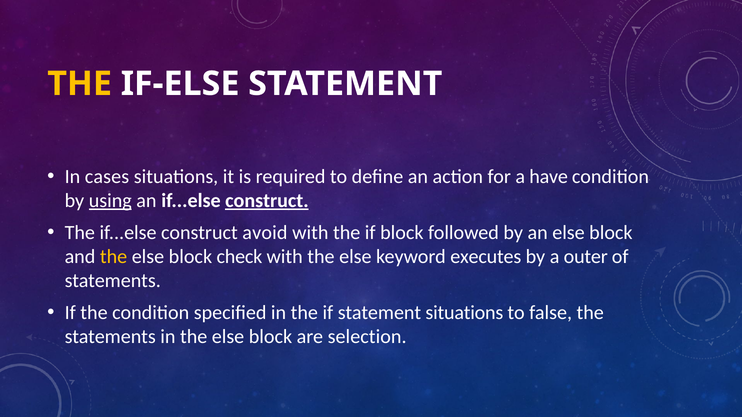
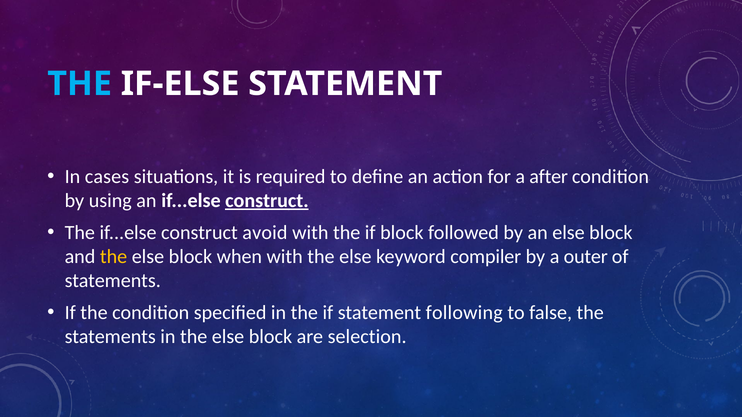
THE at (80, 84) colour: yellow -> light blue
have: have -> after
using underline: present -> none
check: check -> when
executes: executes -> compiler
statement situations: situations -> following
